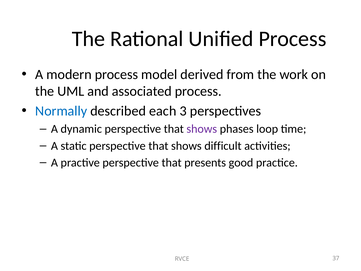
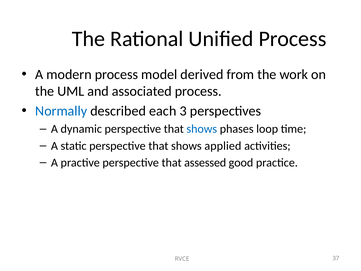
shows at (202, 129) colour: purple -> blue
difficult: difficult -> applied
presents: presents -> assessed
